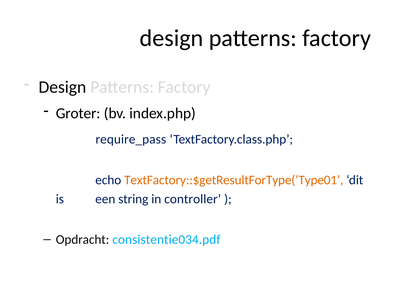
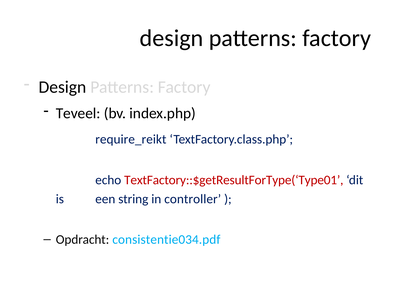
Groter: Groter -> Teveel
require_pass: require_pass -> require_reikt
TextFactory::$getResultForType(‘Type01 colour: orange -> red
